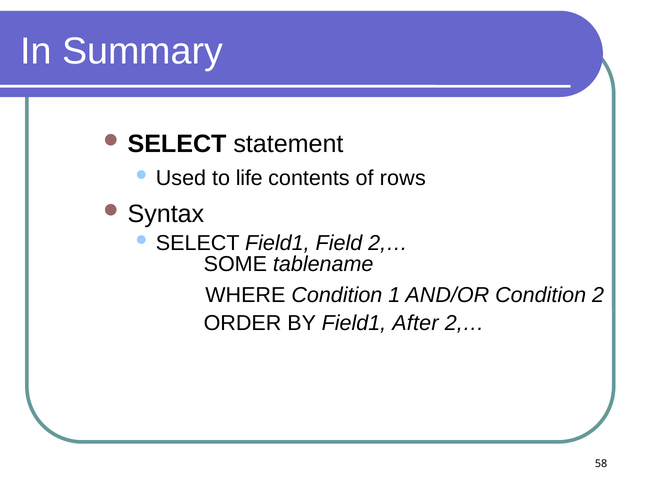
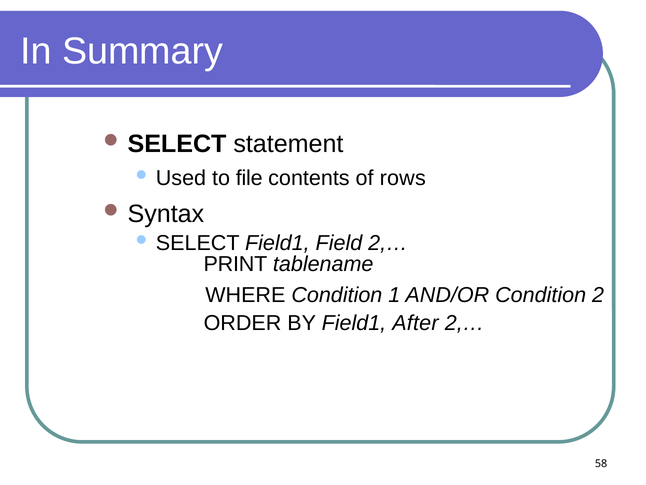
life: life -> file
SOME: SOME -> PRINT
